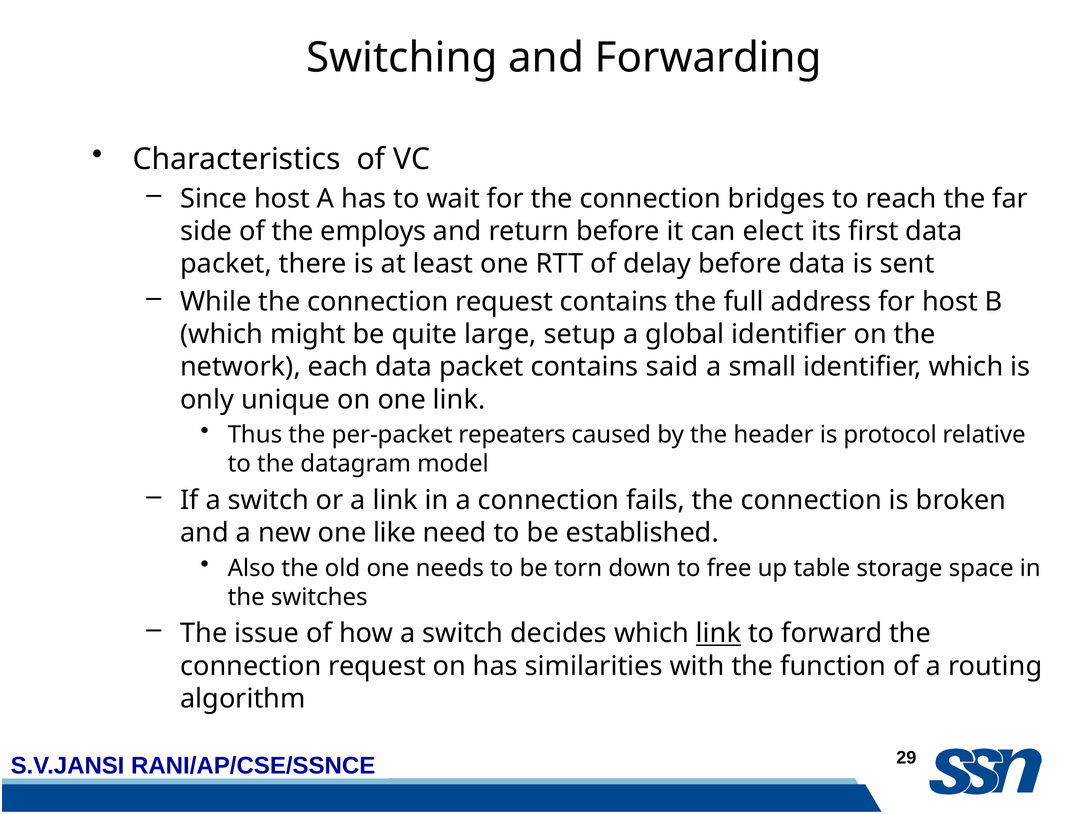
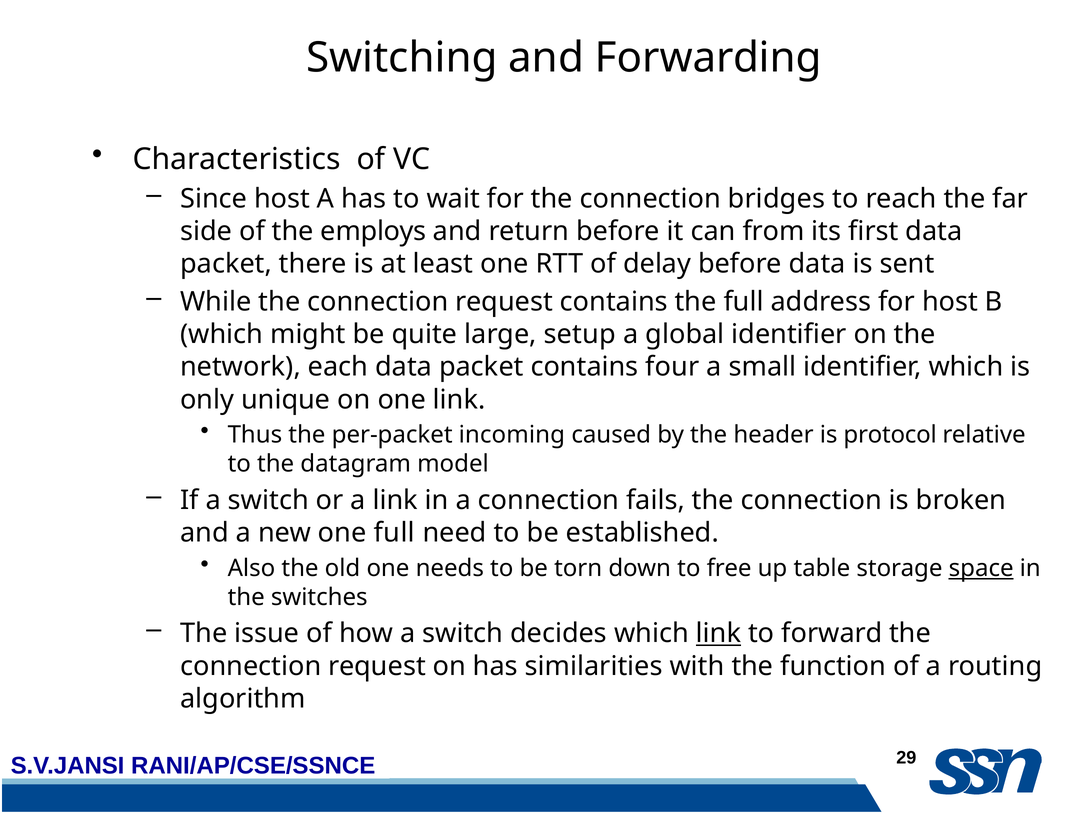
elect: elect -> from
said: said -> four
repeaters: repeaters -> incoming
one like: like -> full
space underline: none -> present
